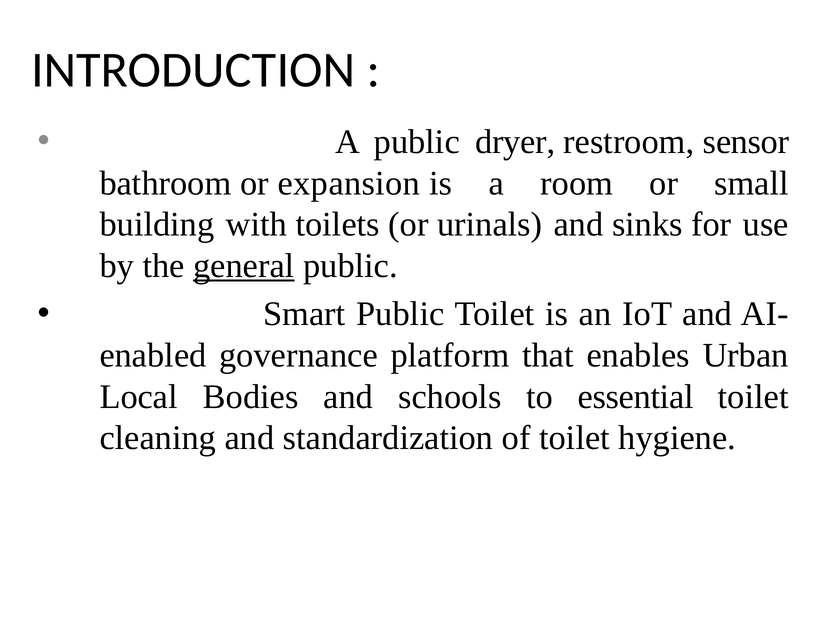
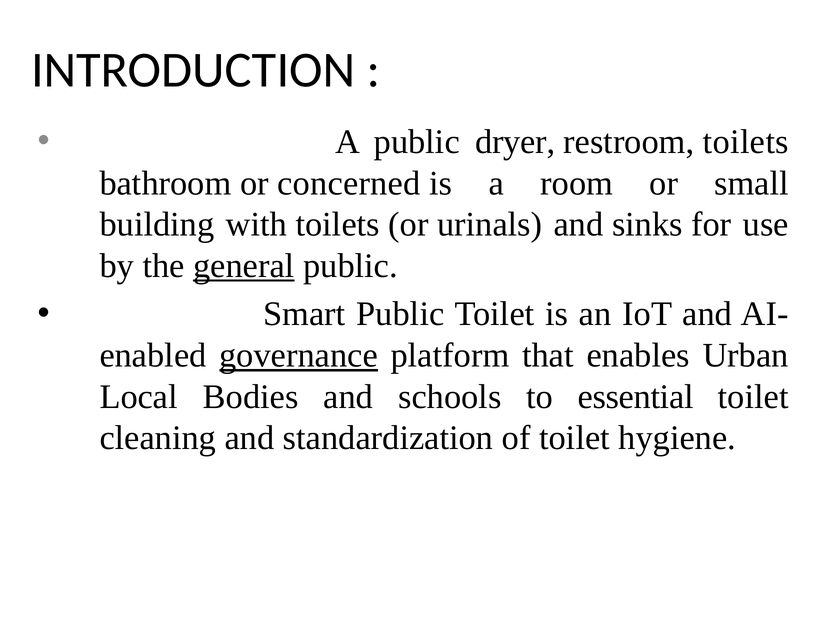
restroom sensor: sensor -> toilets
expansion: expansion -> concerned
governance underline: none -> present
